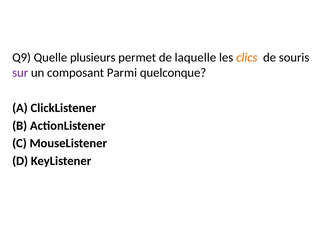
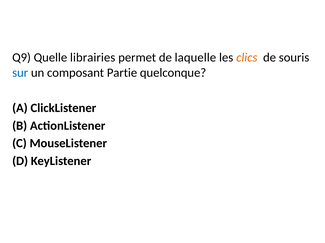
plusieurs: plusieurs -> librairies
sur colour: purple -> blue
Parmi: Parmi -> Partie
